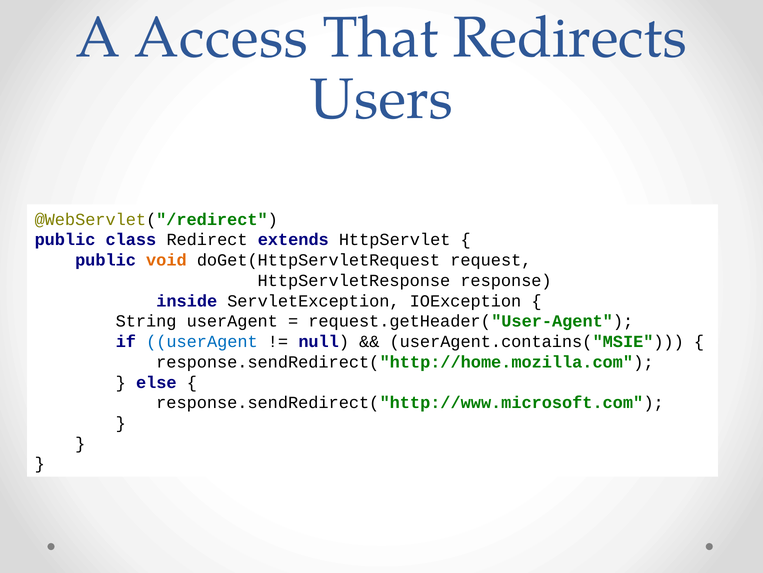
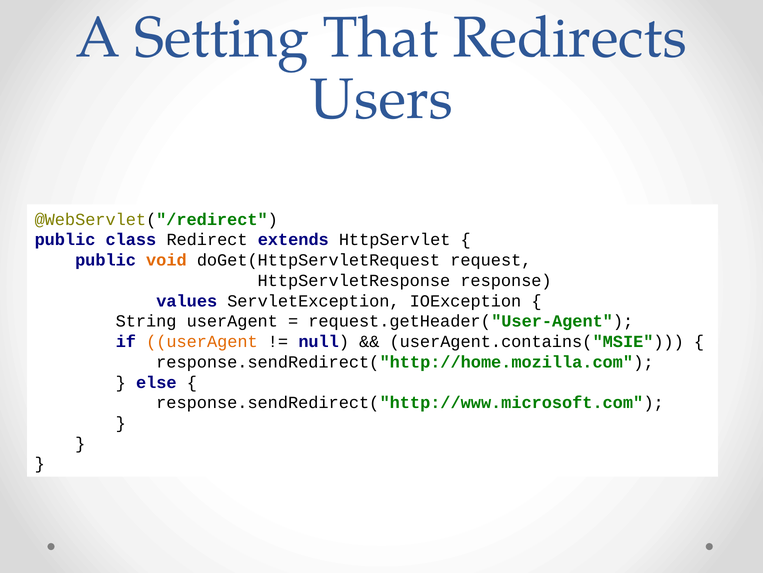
Access: Access -> Setting
inside: inside -> values
userAgent at (202, 341) colour: blue -> orange
